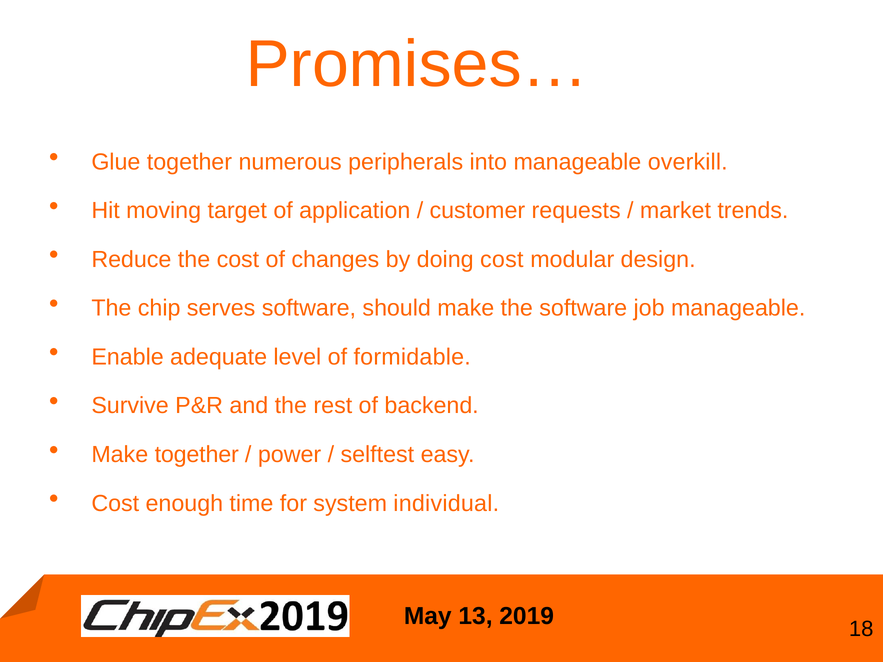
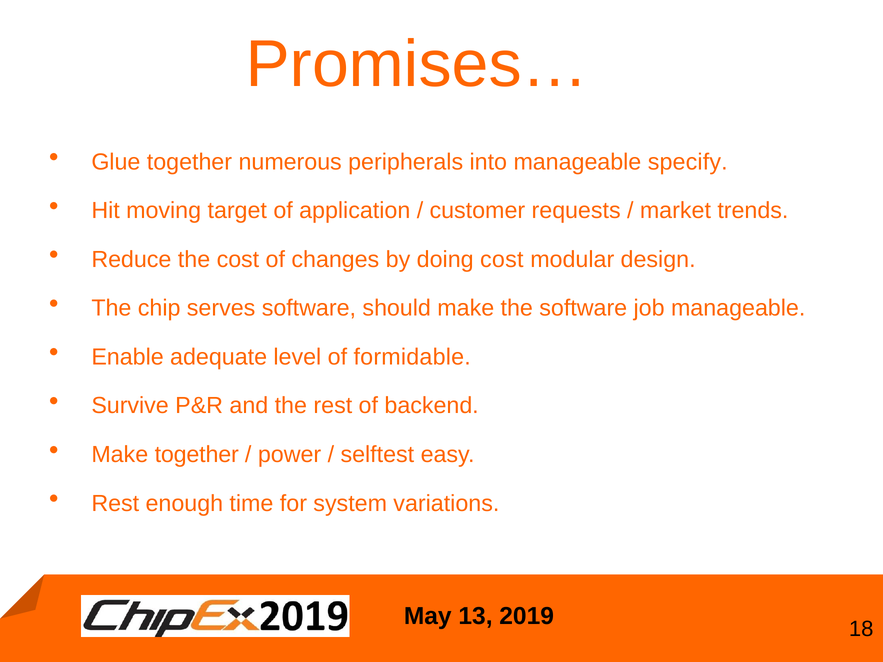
overkill: overkill -> specify
Cost at (115, 504): Cost -> Rest
individual: individual -> variations
